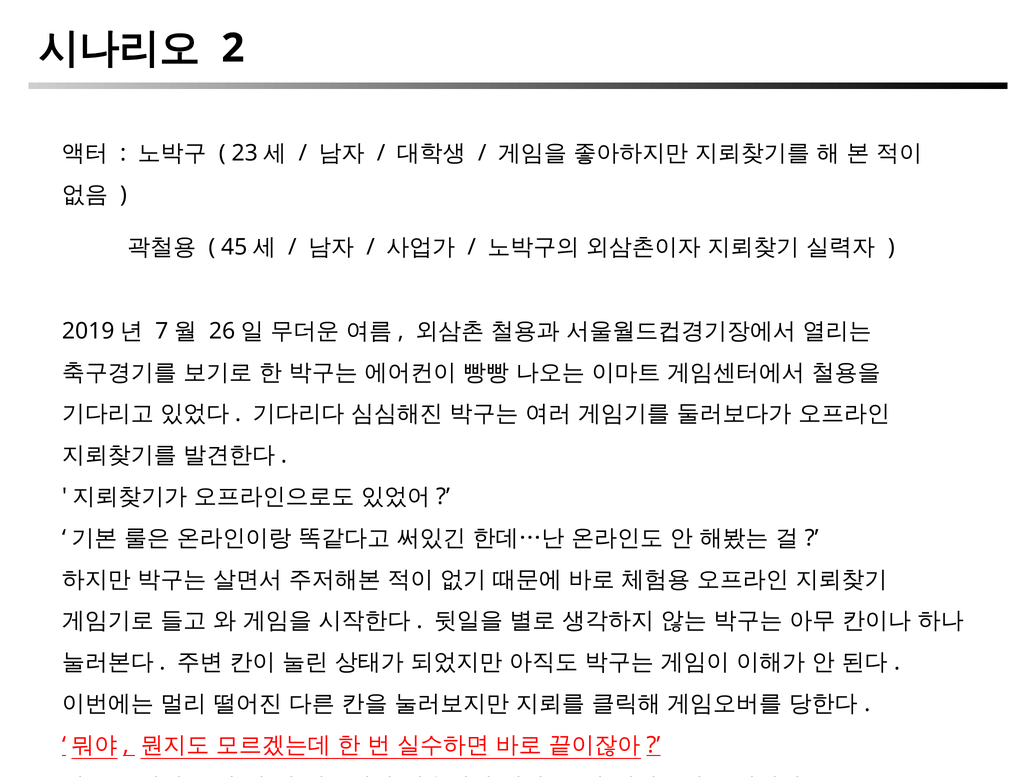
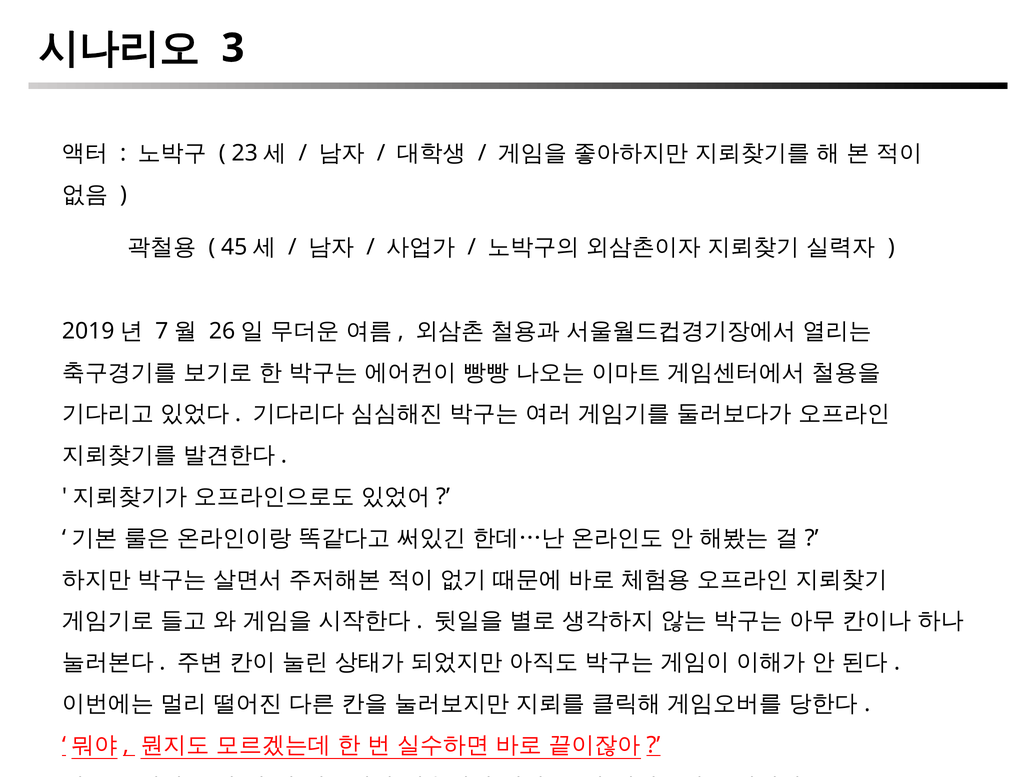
2: 2 -> 3
